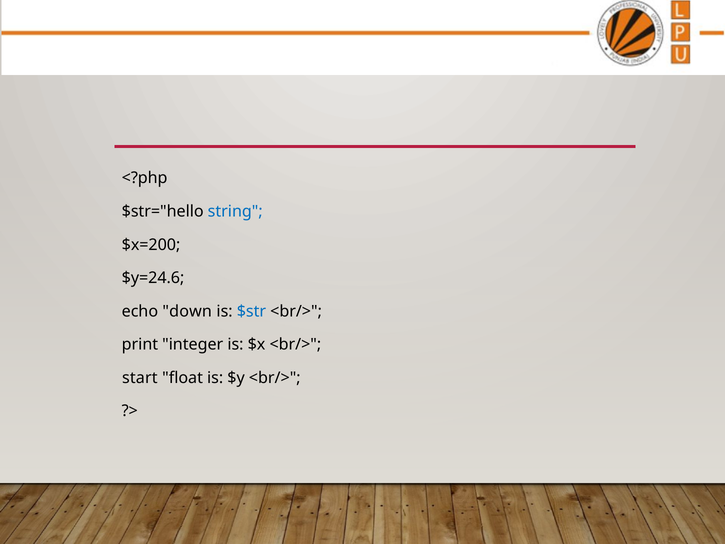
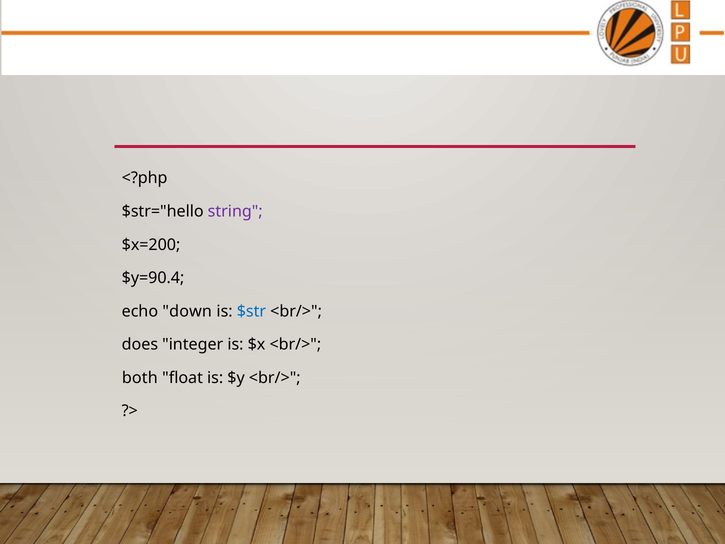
string colour: blue -> purple
$y=24.6: $y=24.6 -> $y=90.4
print: print -> does
start: start -> both
